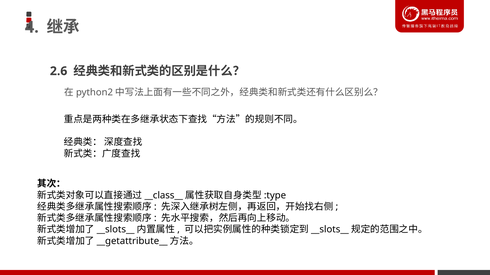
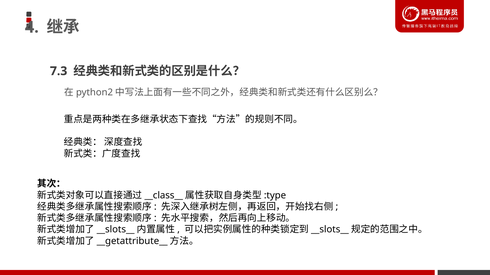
2.6: 2.6 -> 7.3
